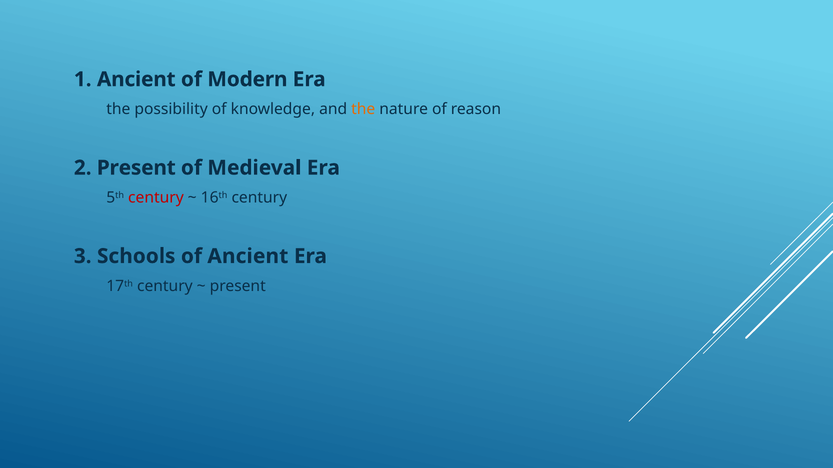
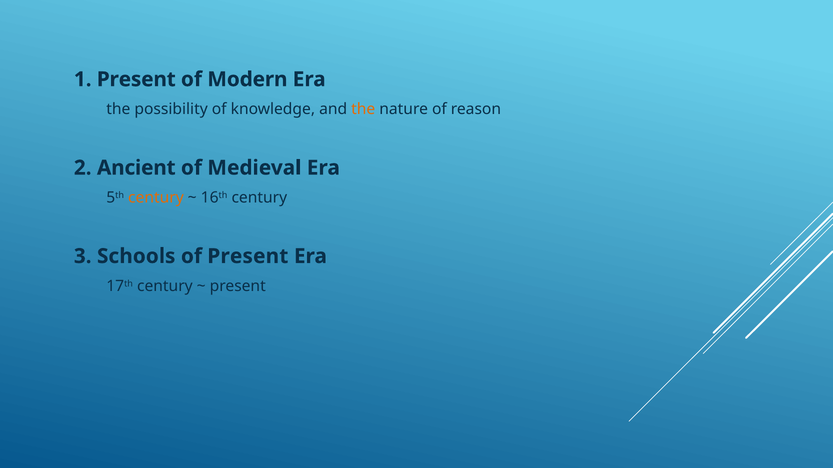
1 Ancient: Ancient -> Present
2 Present: Present -> Ancient
century at (156, 198) colour: red -> orange
of Ancient: Ancient -> Present
